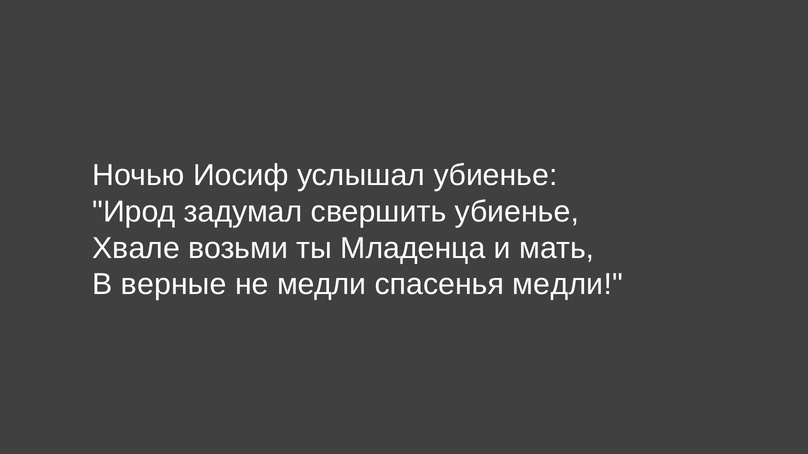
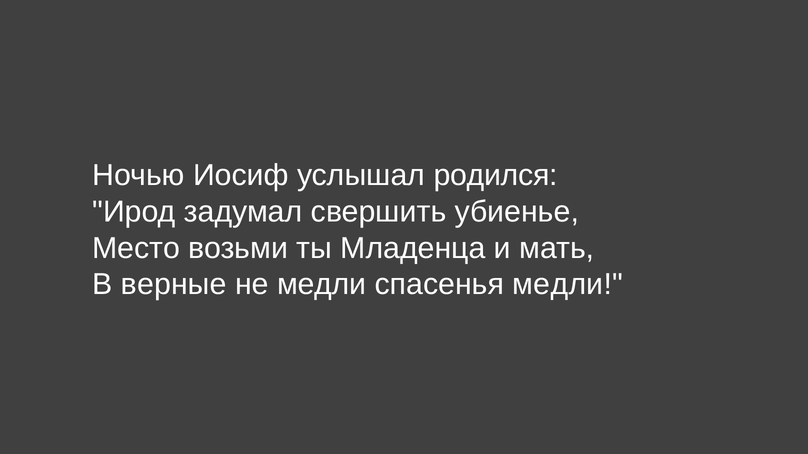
услышал убиенье: убиенье -> родился
Хвале: Хвале -> Место
